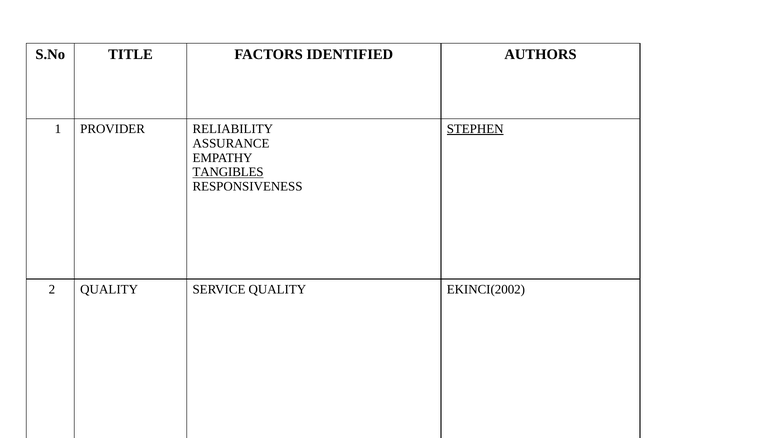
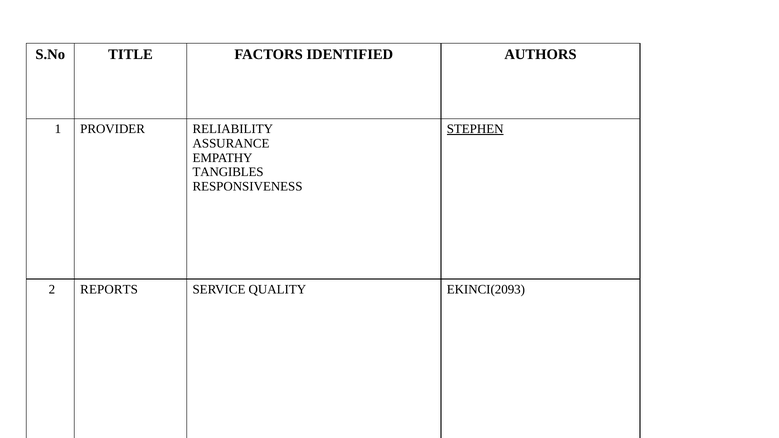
TANGIBLES underline: present -> none
2 QUALITY: QUALITY -> REPORTS
EKINCI(2002: EKINCI(2002 -> EKINCI(2093
